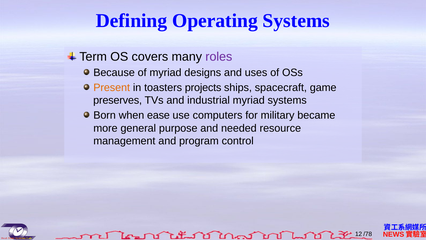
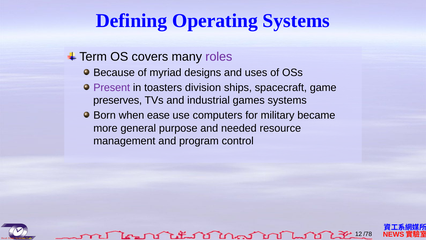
Present colour: orange -> purple
projects: projects -> division
industrial myriad: myriad -> games
